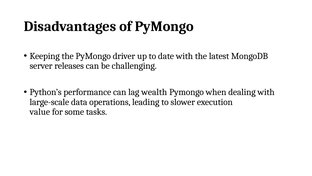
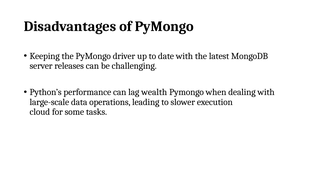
value: value -> cloud
